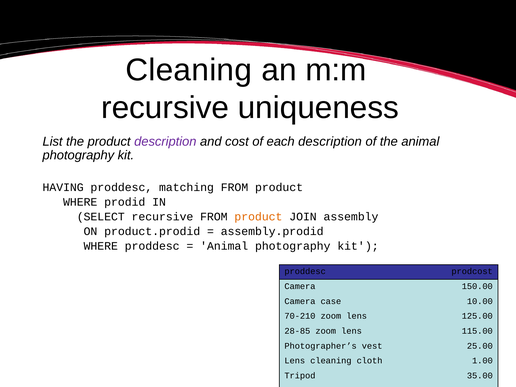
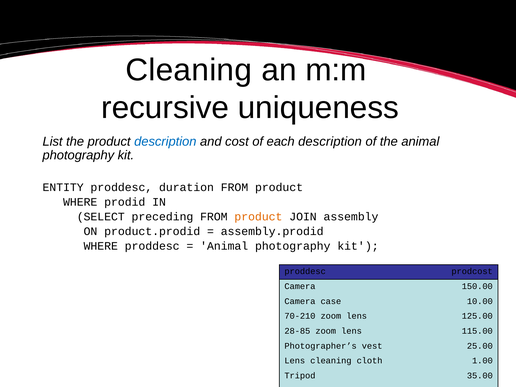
description at (165, 141) colour: purple -> blue
HAVING: HAVING -> ENTITY
matching: matching -> duration
SELECT recursive: recursive -> preceding
